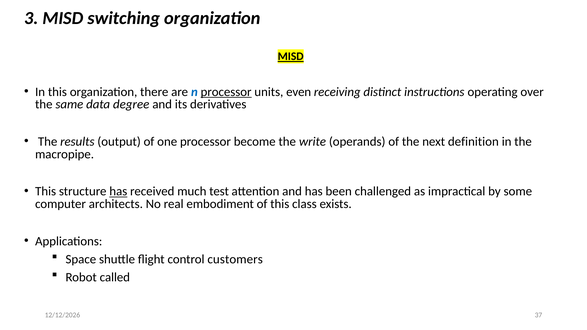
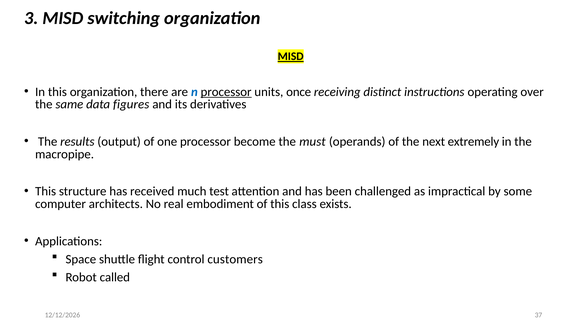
even: even -> once
degree: degree -> figures
write: write -> must
definition: definition -> extremely
has at (118, 192) underline: present -> none
